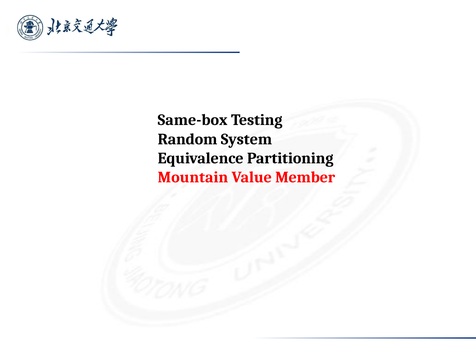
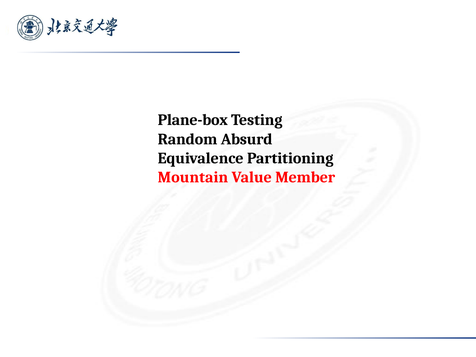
Same-box: Same-box -> Plane-box
System: System -> Absurd
